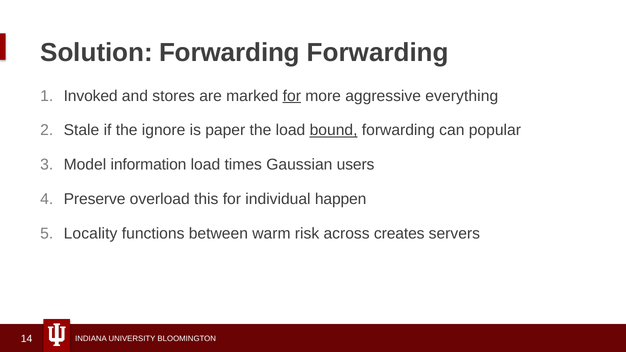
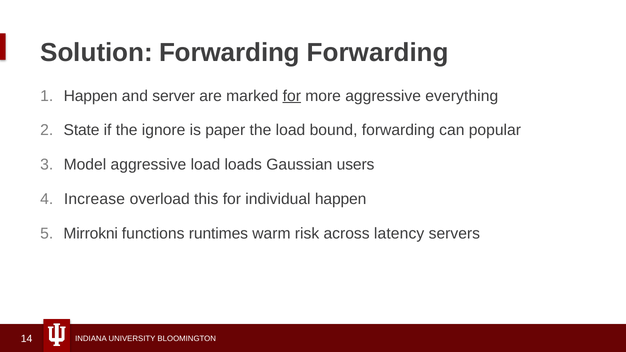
Invoked at (91, 96): Invoked -> Happen
stores: stores -> server
Stale: Stale -> State
bound underline: present -> none
Model information: information -> aggressive
times: times -> loads
Preserve: Preserve -> Increase
Locality: Locality -> Mirrokni
between: between -> runtimes
creates: creates -> latency
